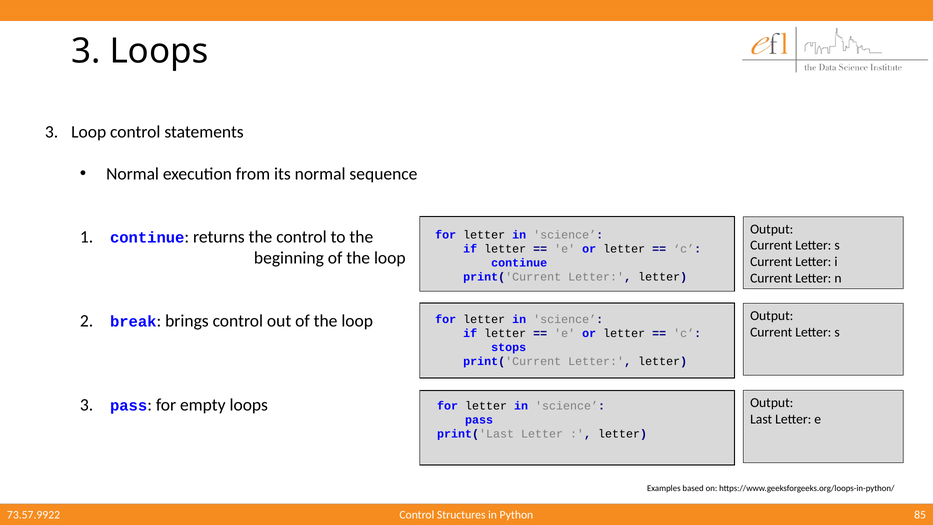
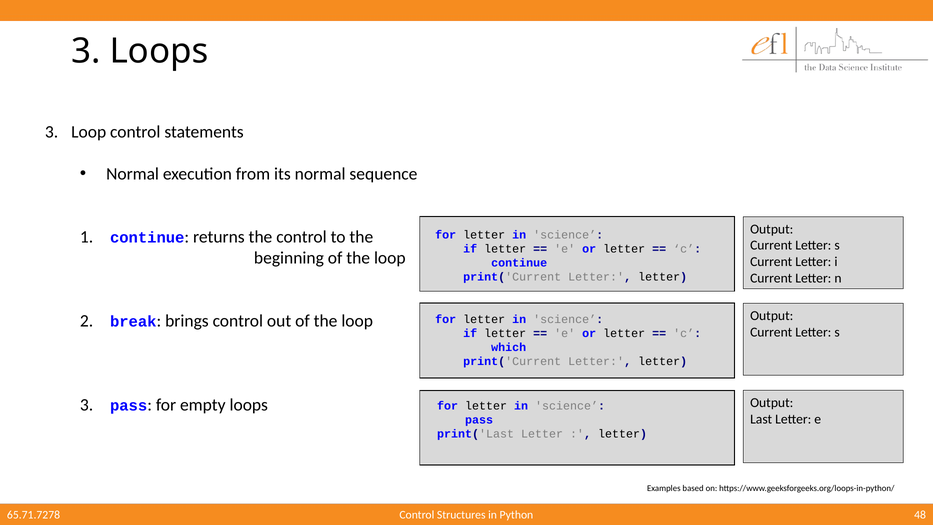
stops: stops -> which
85: 85 -> 48
73.57.9922: 73.57.9922 -> 65.71.7278
